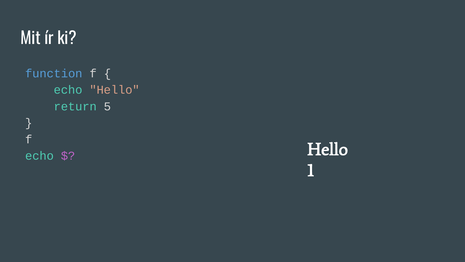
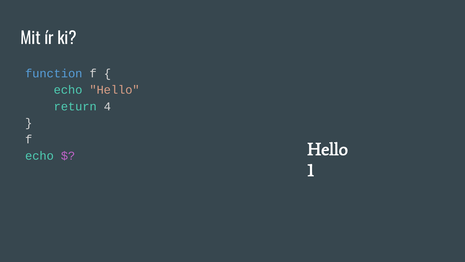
5: 5 -> 4
